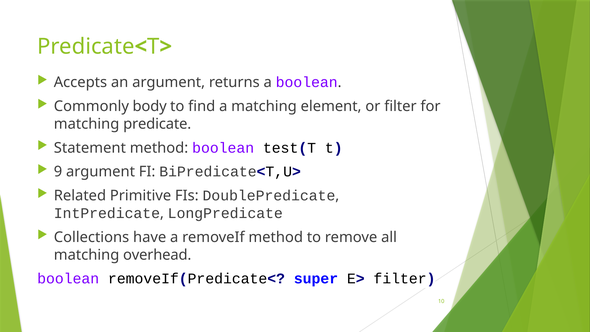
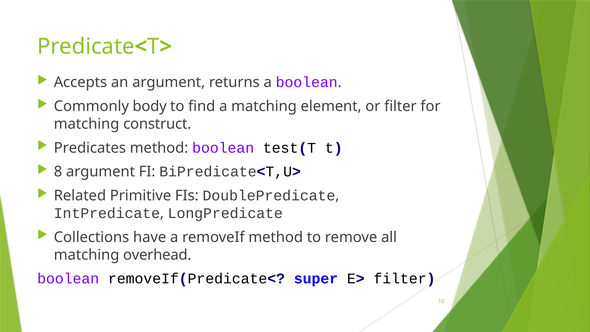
matching predicate: predicate -> construct
Statement: Statement -> Predicates
9: 9 -> 8
